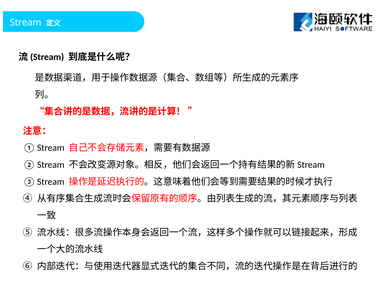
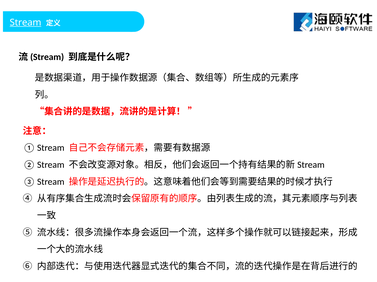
Stream underline: none -> present
